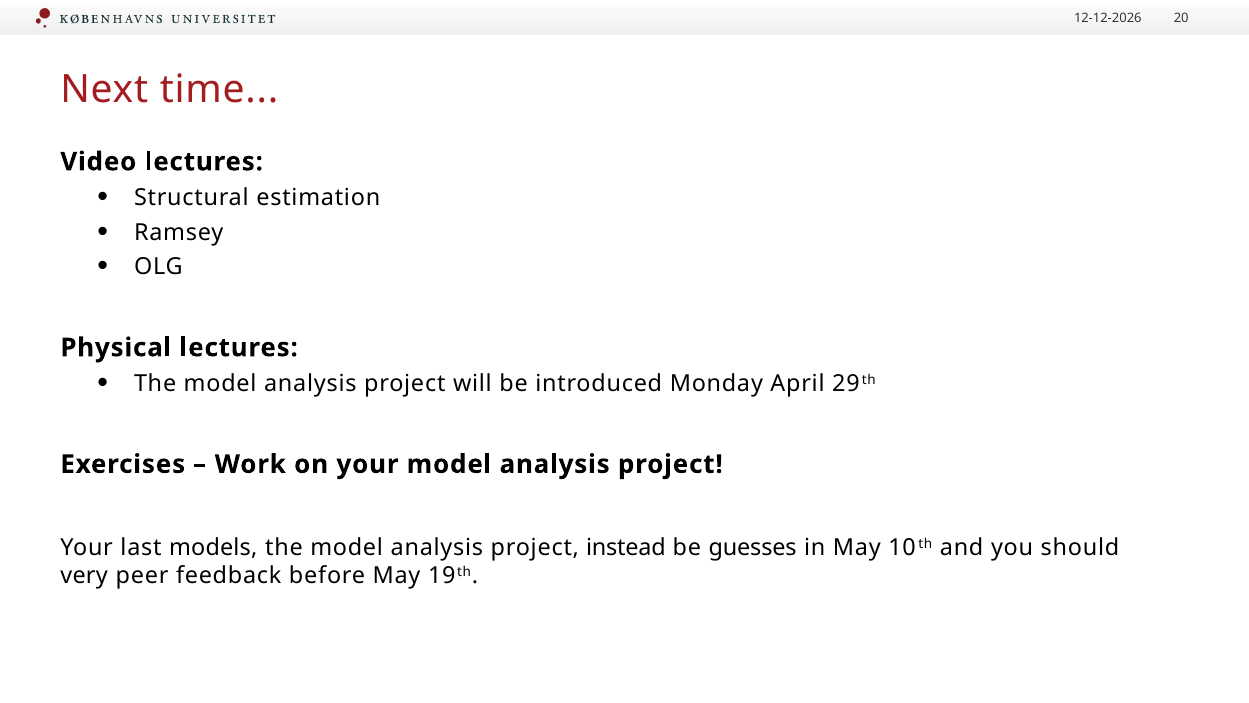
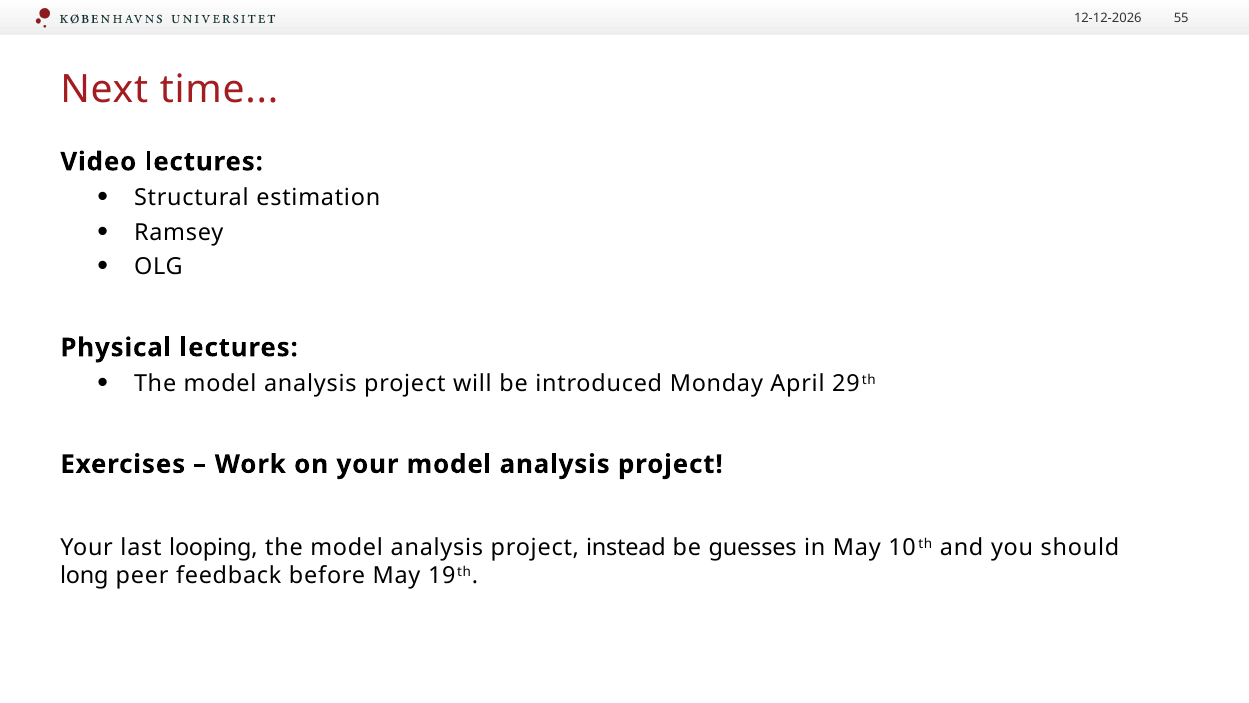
20: 20 -> 55
models: models -> looping
very: very -> long
